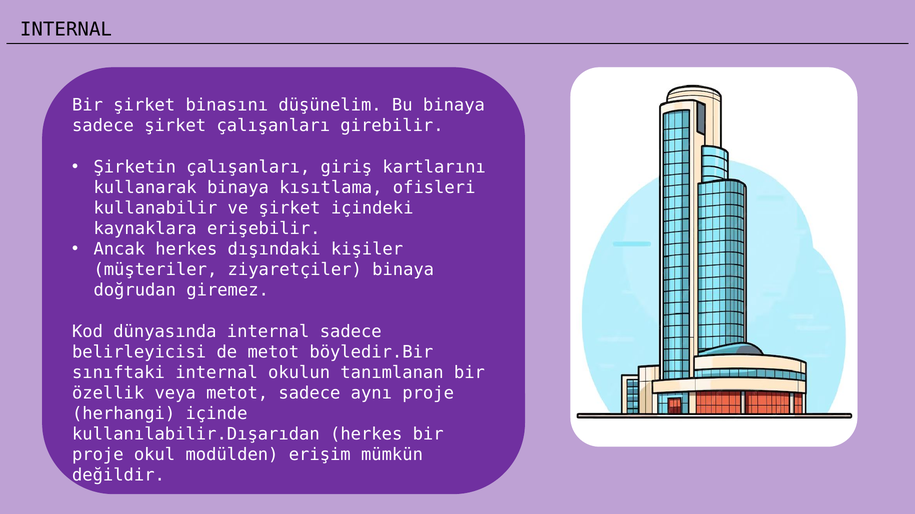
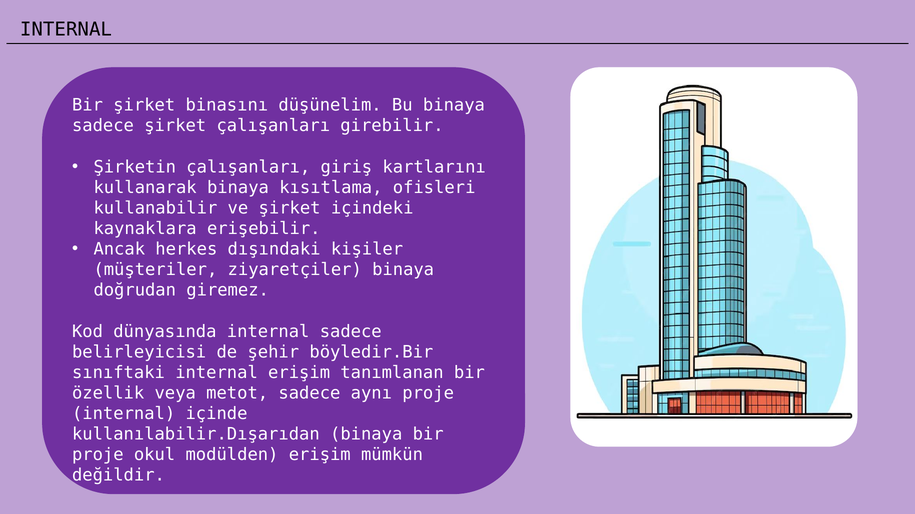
de metot: metot -> şehir
internal okulun: okulun -> erişim
herhangi at (124, 414): herhangi -> internal
kullanılabilir.Dışarıdan herkes: herkes -> binaya
